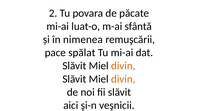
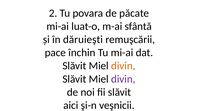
nimenea: nimenea -> dăruieşti
spălat: spălat -> închin
divin at (123, 79) colour: orange -> purple
